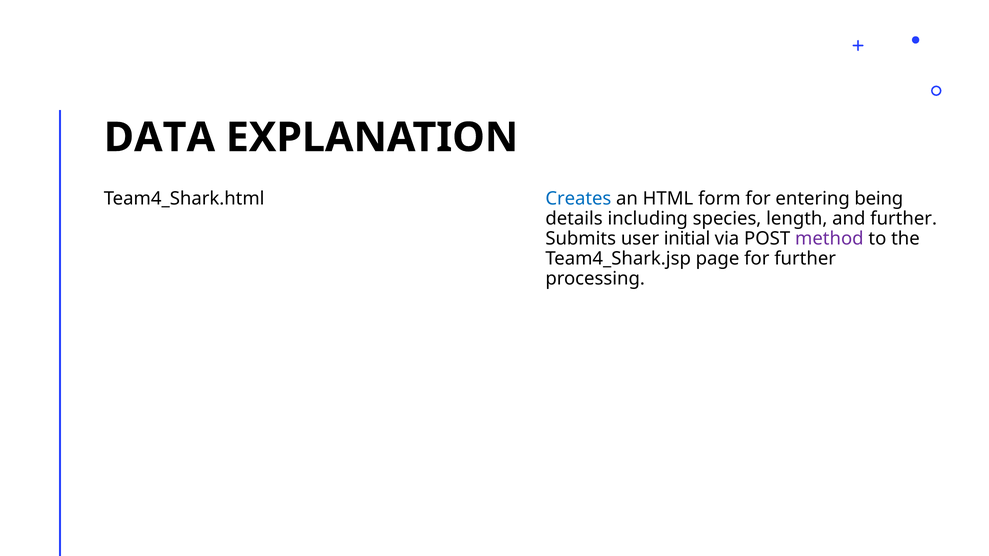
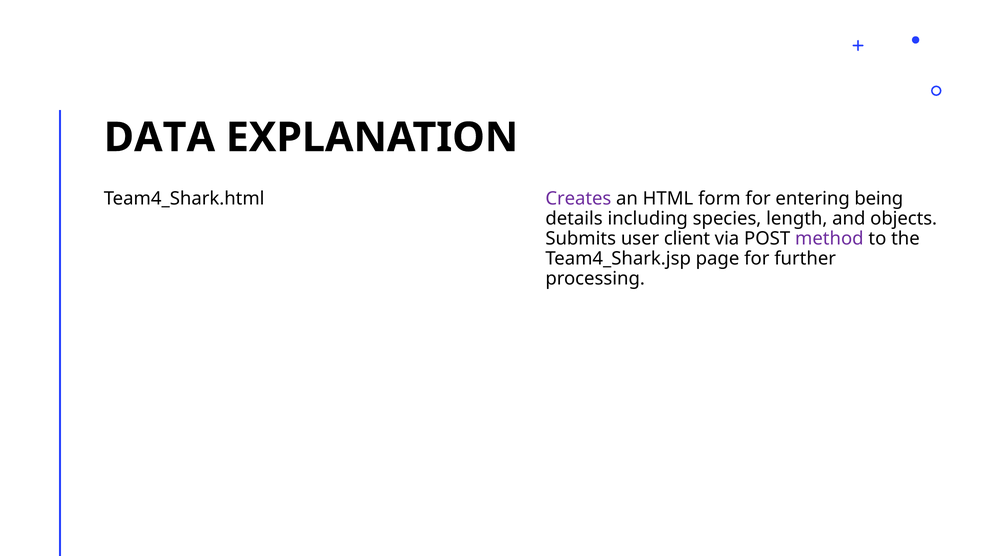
Creates colour: blue -> purple
and further: further -> objects
initial: initial -> client
